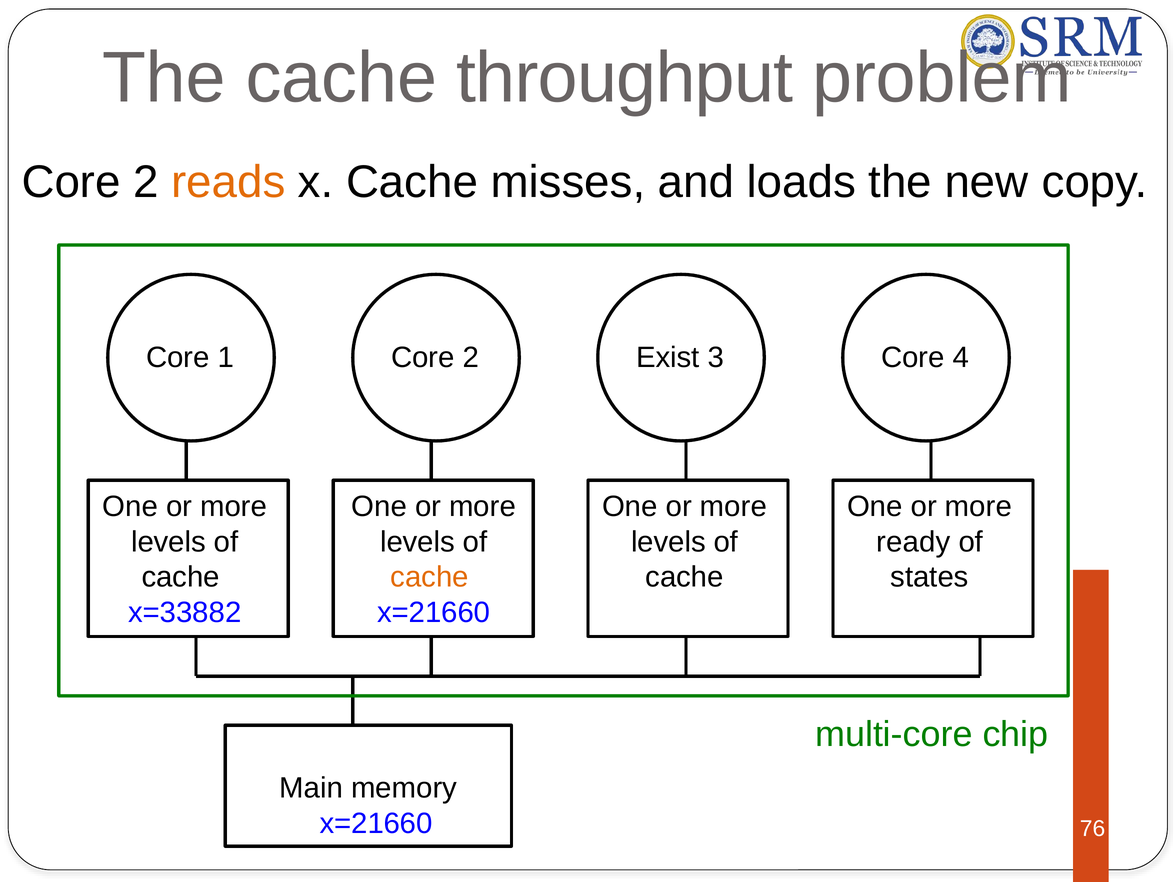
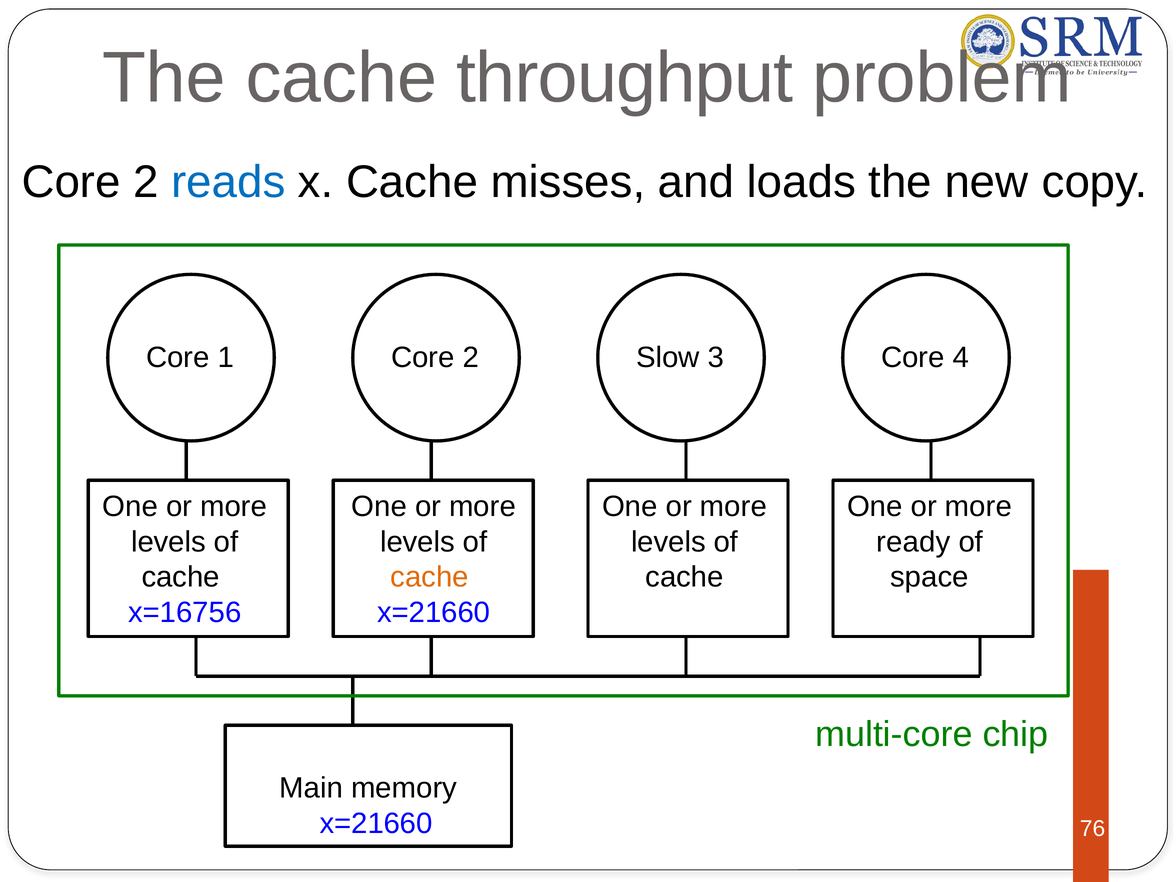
reads colour: orange -> blue
Exist: Exist -> Slow
states: states -> space
x=33882: x=33882 -> x=16756
